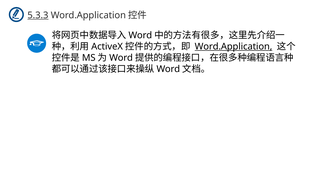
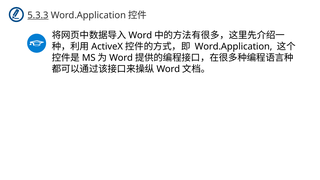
Word.Application at (234, 47) underline: present -> none
